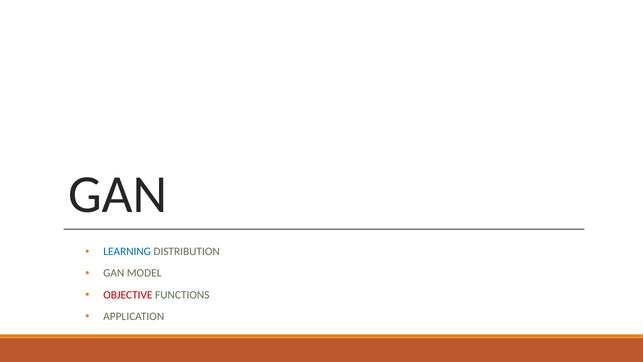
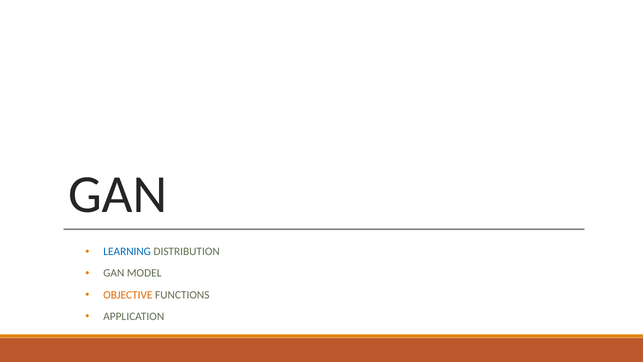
OBJECTIVE colour: red -> orange
